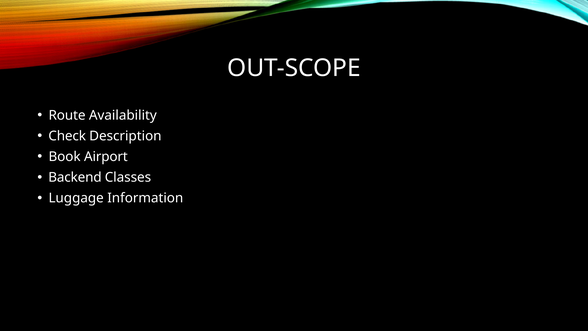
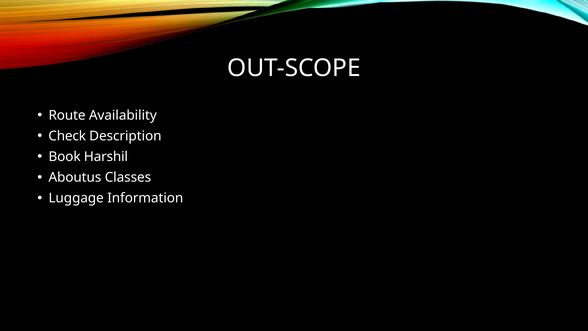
Airport: Airport -> Harshil
Backend: Backend -> Aboutus
